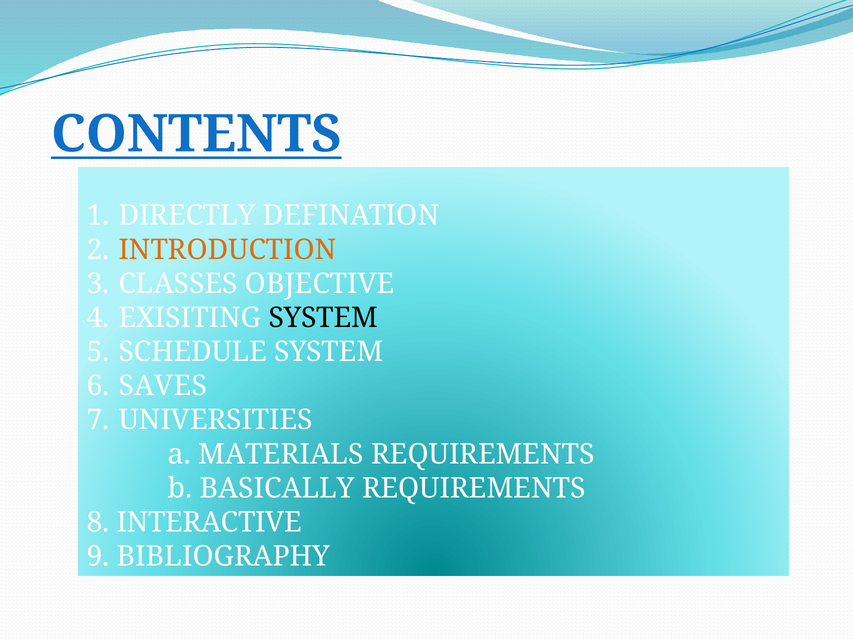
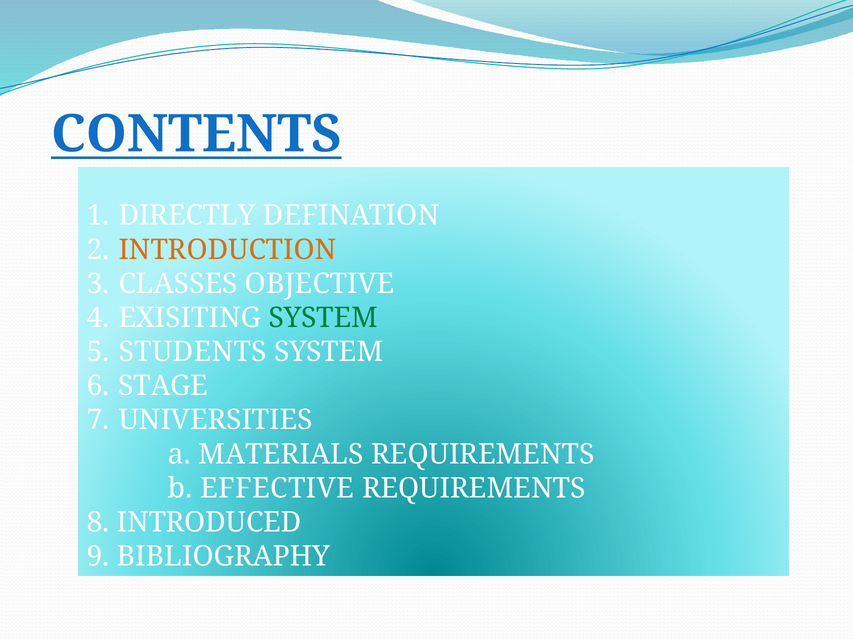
SYSTEM at (323, 318) colour: black -> green
SCHEDULE: SCHEDULE -> STUDENTS
SAVES: SAVES -> STAGE
BASICALLY: BASICALLY -> EFFECTIVE
INTERACTIVE: INTERACTIVE -> INTRODUCED
